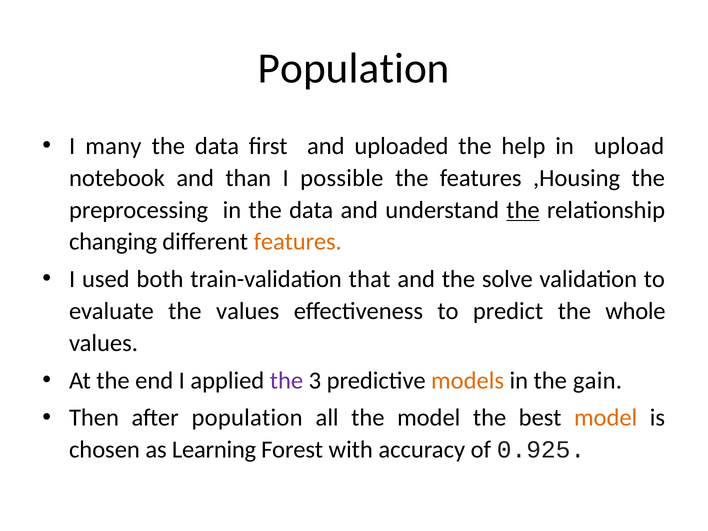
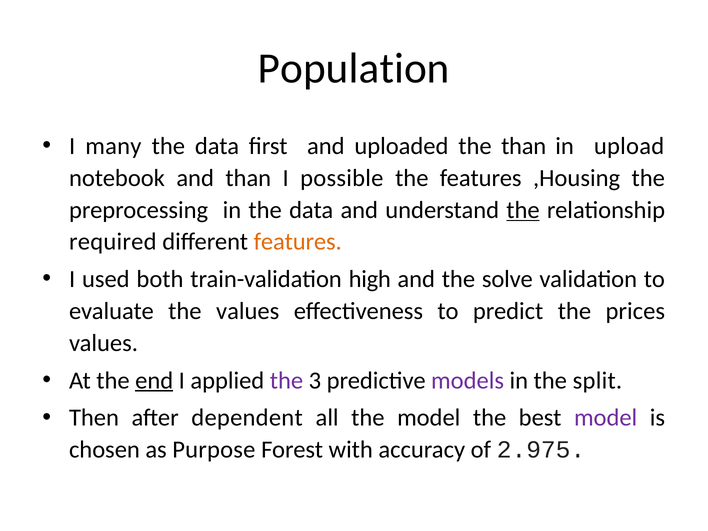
the help: help -> than
changing: changing -> required
that: that -> high
whole: whole -> prices
end underline: none -> present
models colour: orange -> purple
gain: gain -> split
after population: population -> dependent
model at (606, 418) colour: orange -> purple
Learning: Learning -> Purpose
0.925: 0.925 -> 2.975
